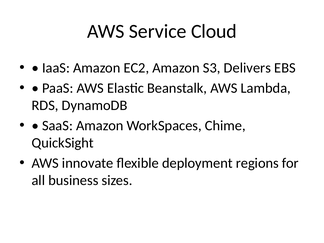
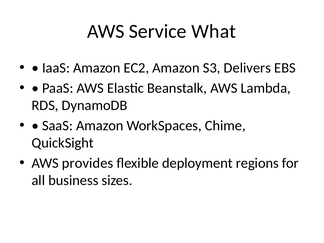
Cloud: Cloud -> What
innovate: innovate -> provides
